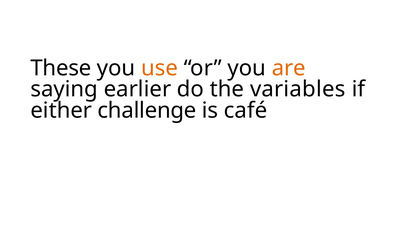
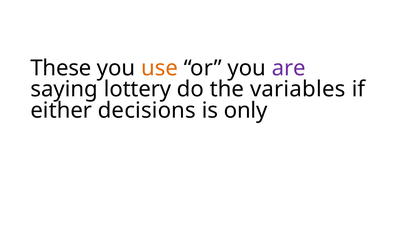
are colour: orange -> purple
earlier: earlier -> lottery
challenge: challenge -> decisions
café: café -> only
